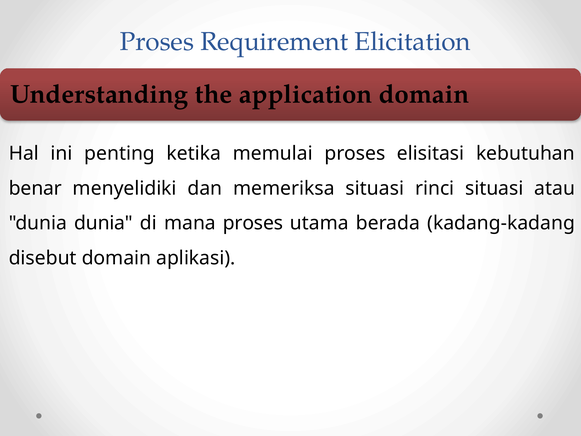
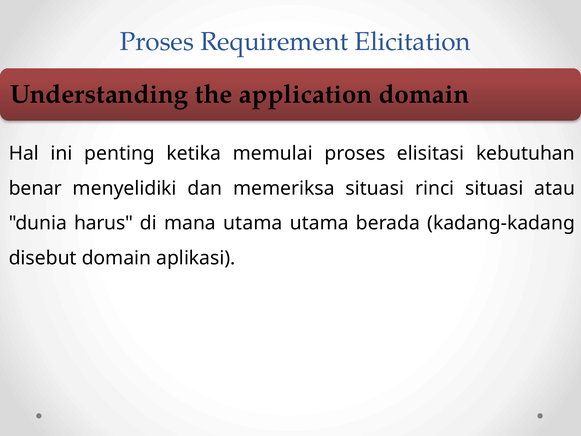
dunia dunia: dunia -> harus
mana proses: proses -> utama
